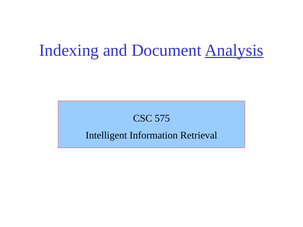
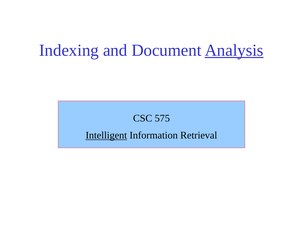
Intelligent underline: none -> present
